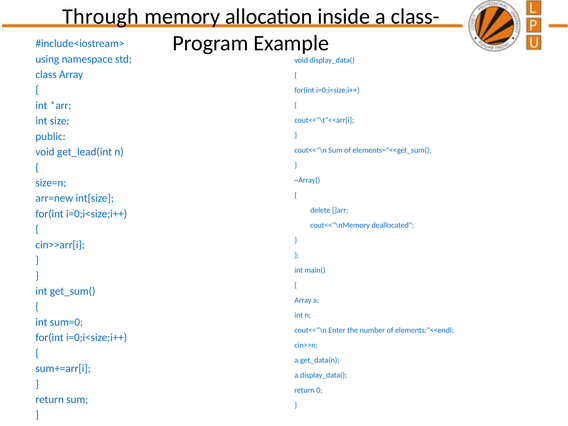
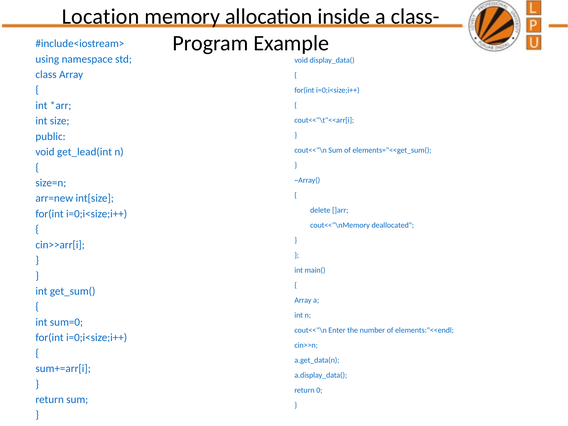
Through: Through -> Location
